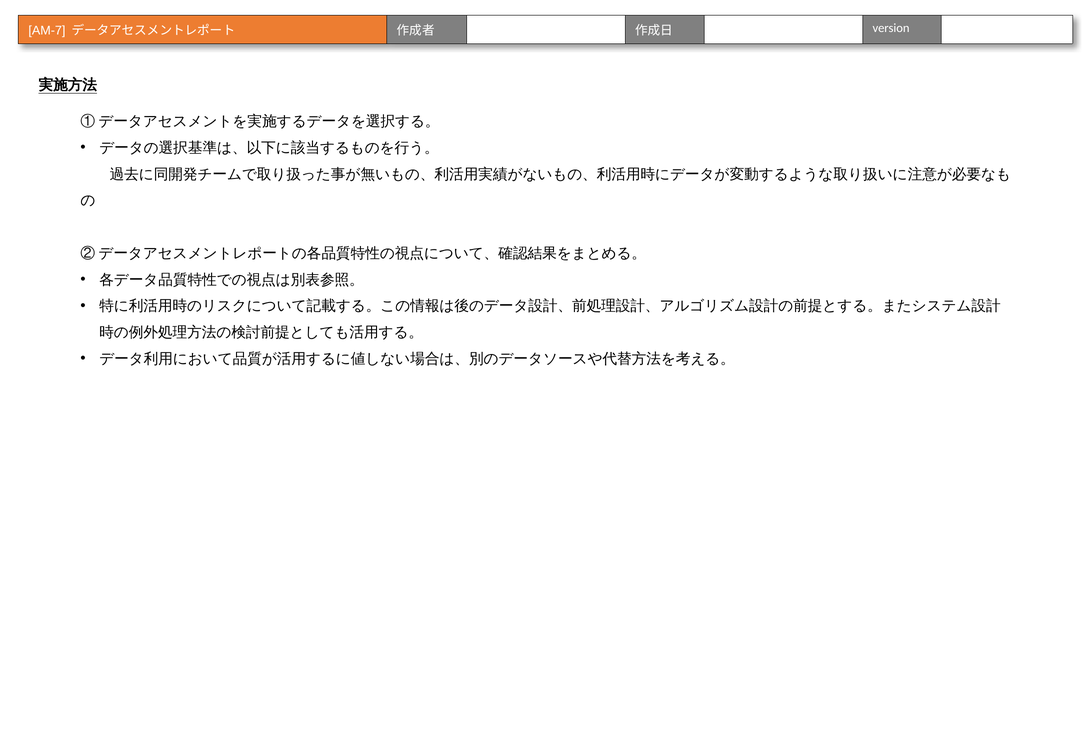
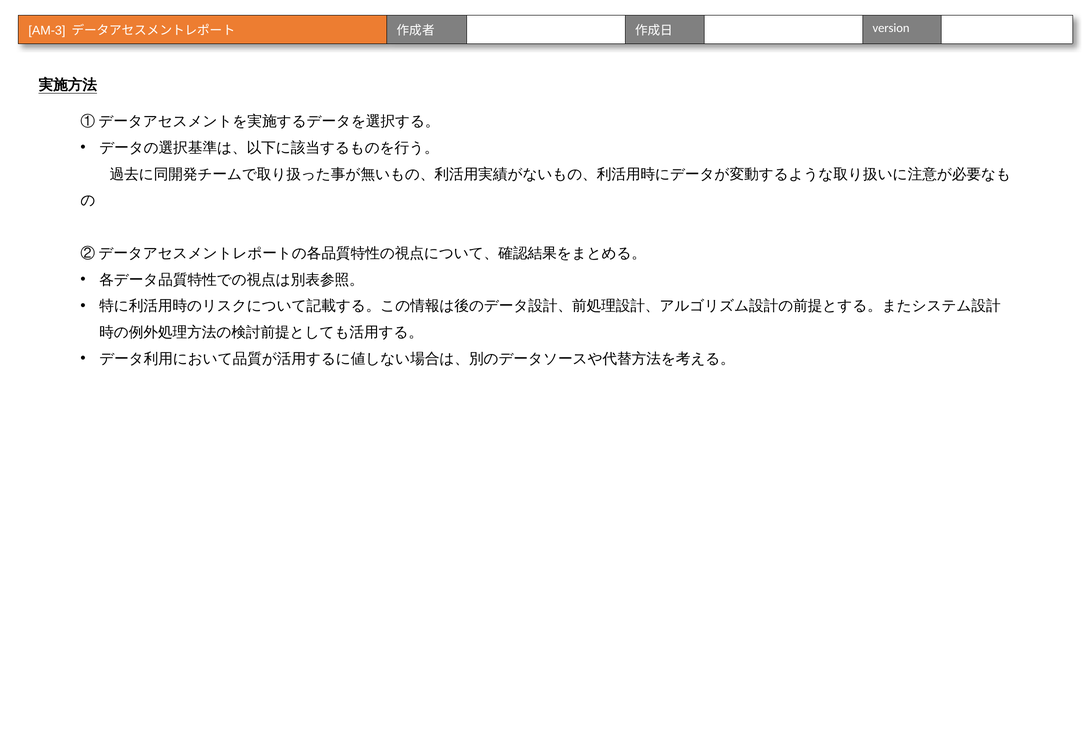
AM-7: AM-7 -> AM-3
